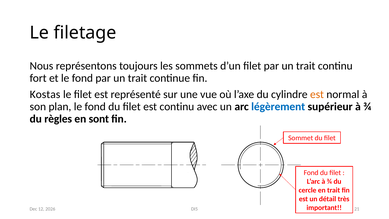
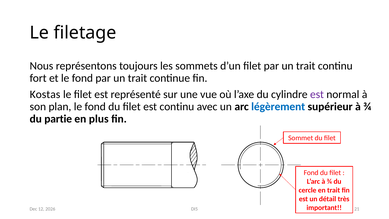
est at (317, 94) colour: orange -> purple
règles: règles -> partie
sont: sont -> plus
